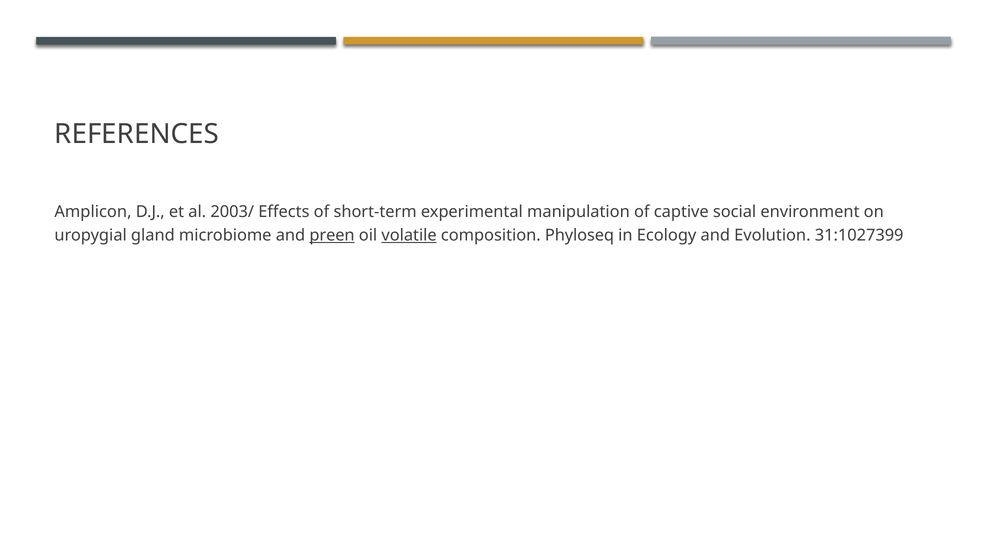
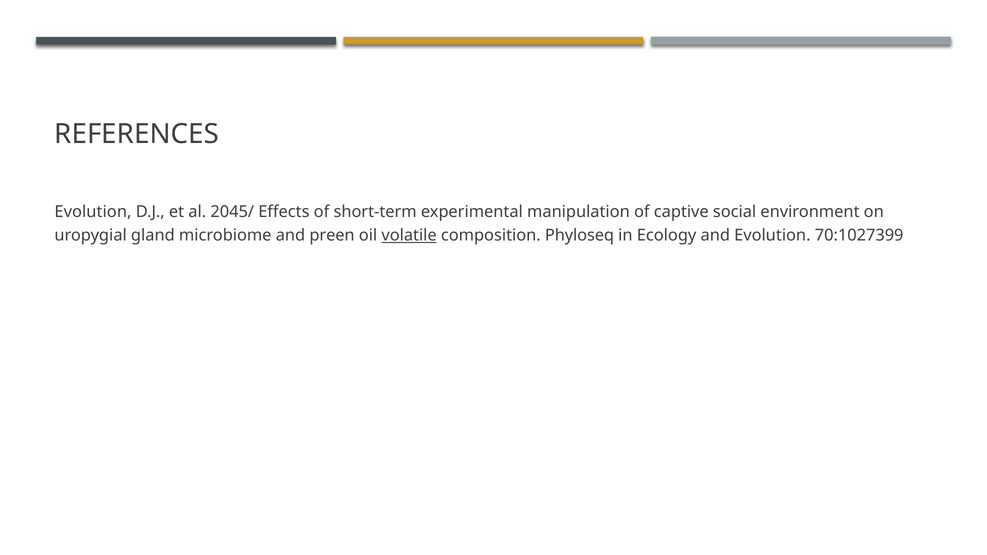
Amplicon at (93, 212): Amplicon -> Evolution
2003/: 2003/ -> 2045/
preen underline: present -> none
31:1027399: 31:1027399 -> 70:1027399
